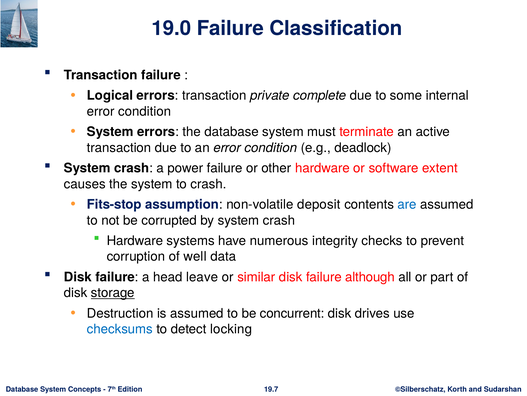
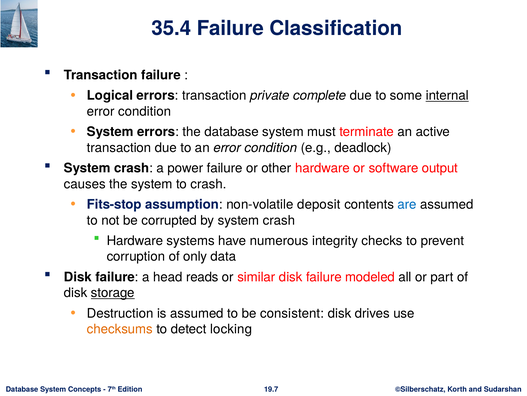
19.0: 19.0 -> 35.4
internal underline: none -> present
extent: extent -> output
well: well -> only
leave: leave -> reads
although: although -> modeled
concurrent: concurrent -> consistent
checksums colour: blue -> orange
